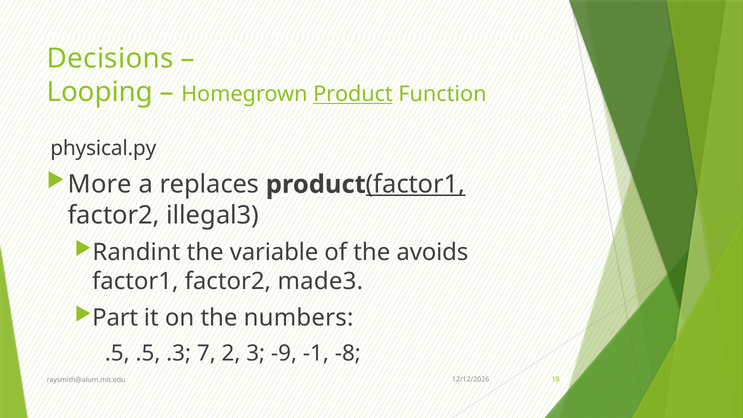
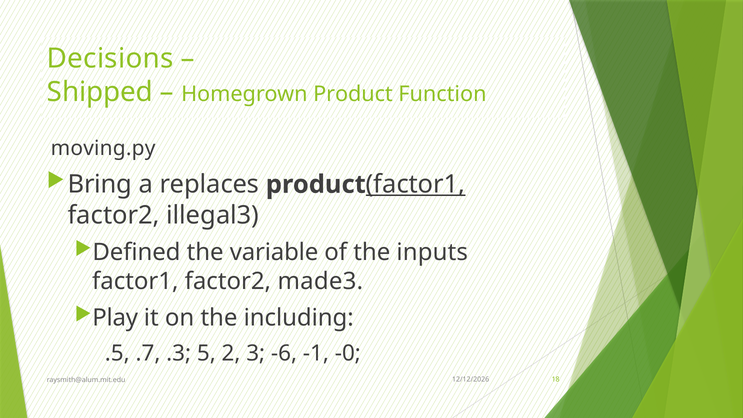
Looping: Looping -> Shipped
Product at (353, 94) underline: present -> none
physical.py: physical.py -> moving.py
More: More -> Bring
Randint: Randint -> Defined
avoids: avoids -> inputs
Part: Part -> Play
numbers: numbers -> including
.5 .5: .5 -> .7
7: 7 -> 5
-9: -9 -> -6
-8: -8 -> -0
